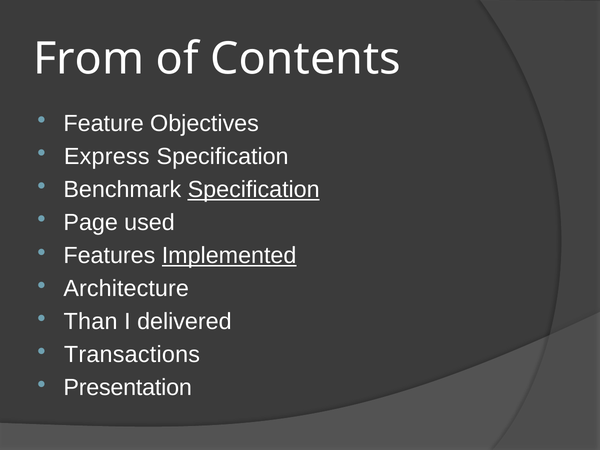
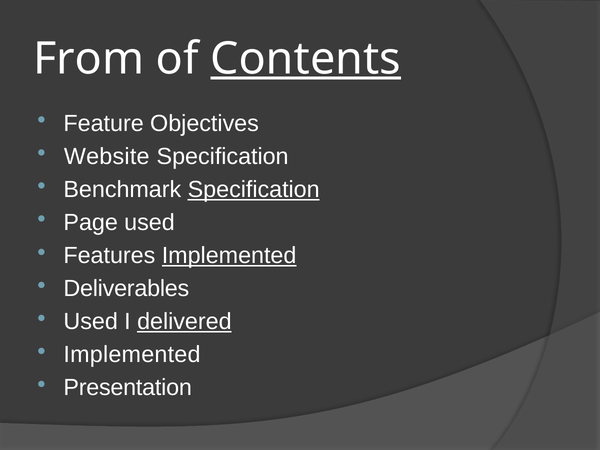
Contents underline: none -> present
Express: Express -> Website
Architecture: Architecture -> Deliverables
Than at (91, 322): Than -> Used
delivered underline: none -> present
Transactions at (132, 355): Transactions -> Implemented
